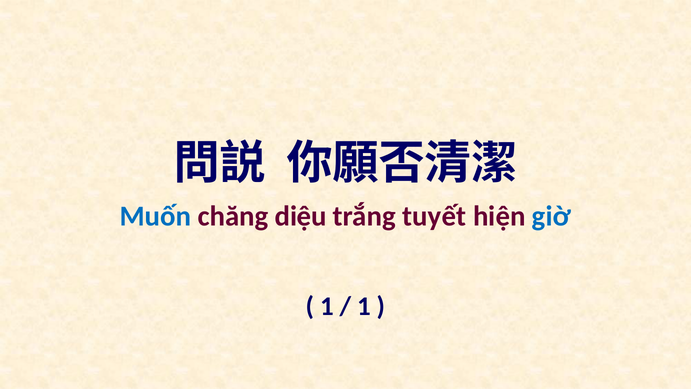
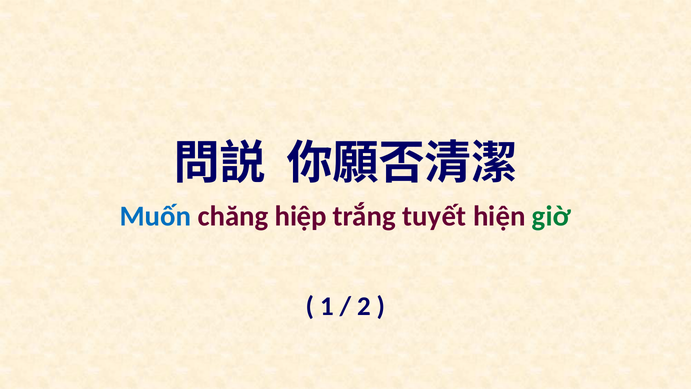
diệu: diệu -> hiệp
giờ colour: blue -> green
1 at (364, 306): 1 -> 2
